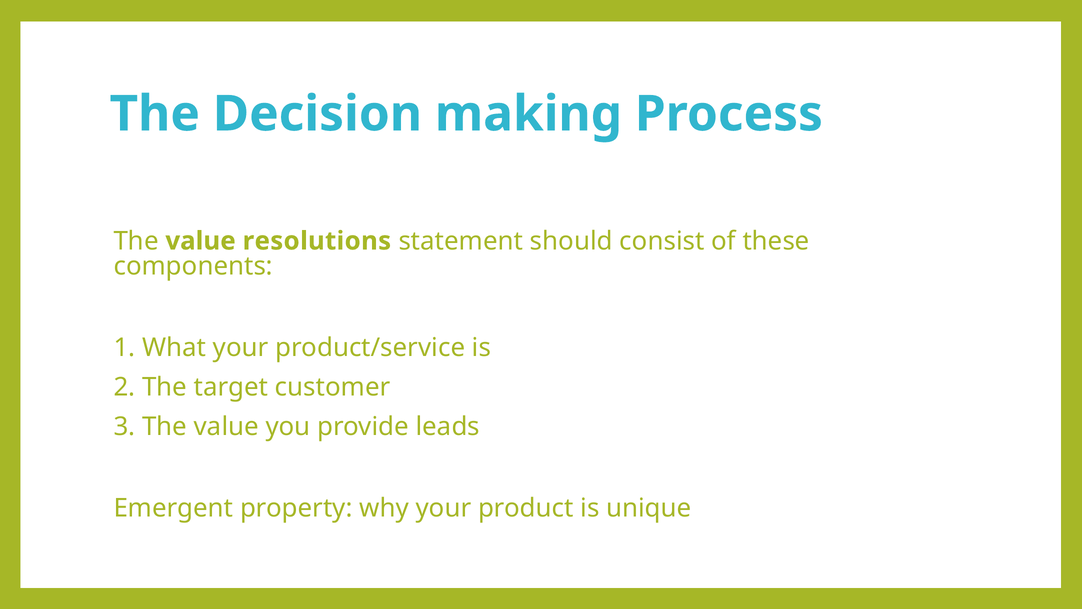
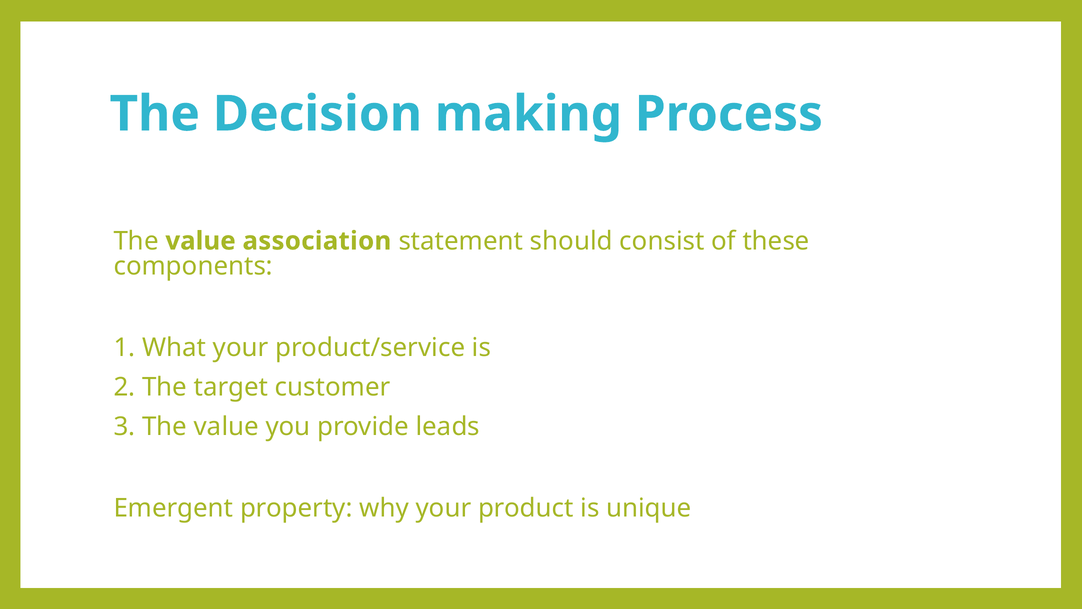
resolutions: resolutions -> association
